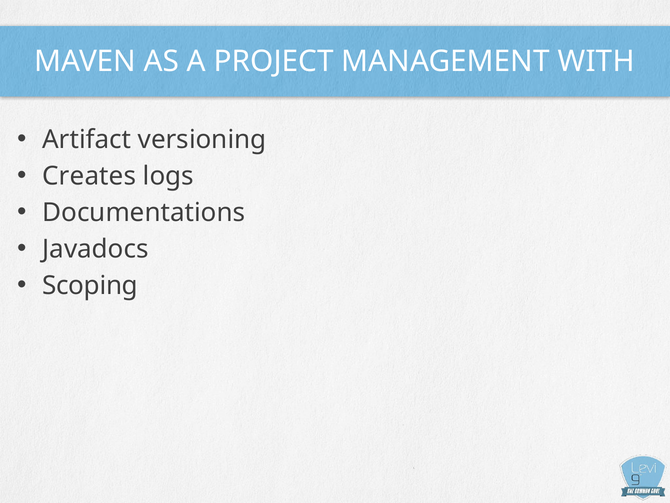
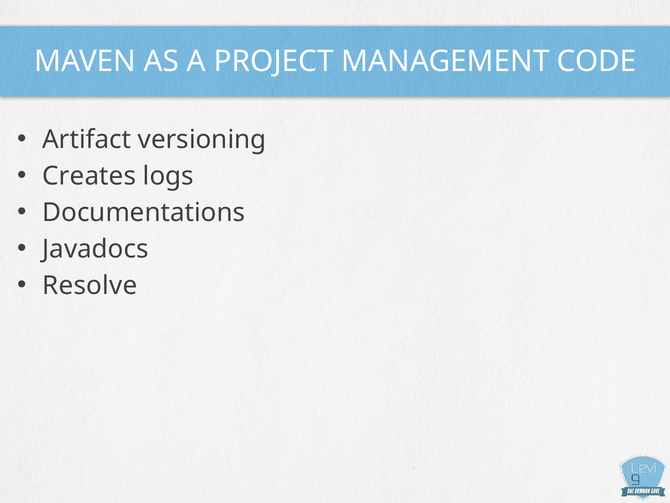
WITH: WITH -> CODE
Scoping: Scoping -> Resolve
